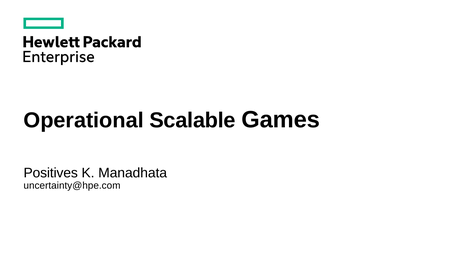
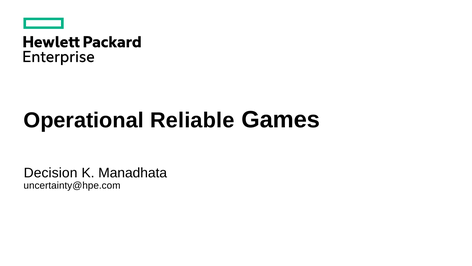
Scalable: Scalable -> Reliable
Positives: Positives -> Decision
